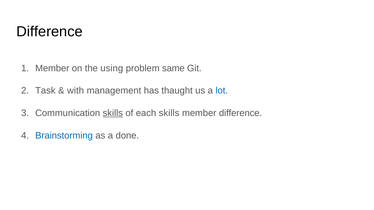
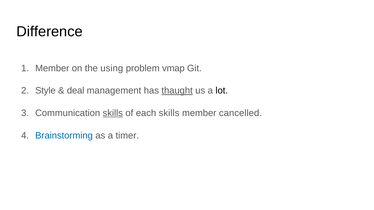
same: same -> vmap
Task: Task -> Style
with: with -> deal
thaught underline: none -> present
lot colour: blue -> black
member difference: difference -> cancelled
done: done -> timer
